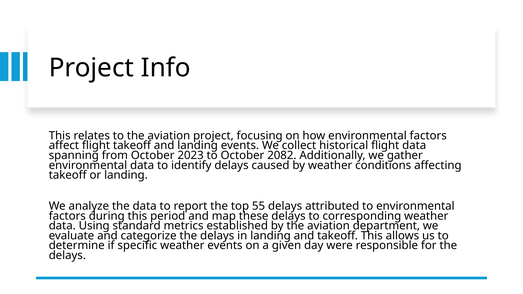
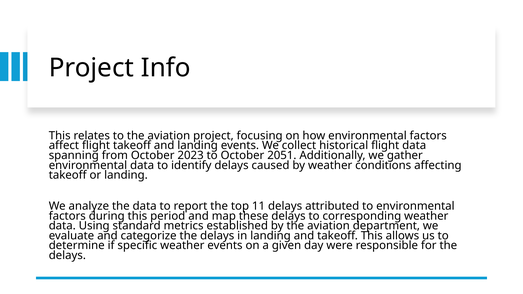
2082: 2082 -> 2051
55: 55 -> 11
